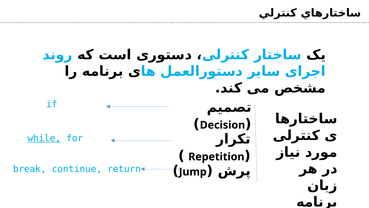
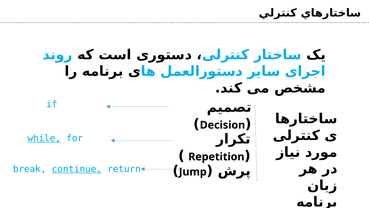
continue underline: none -> present
